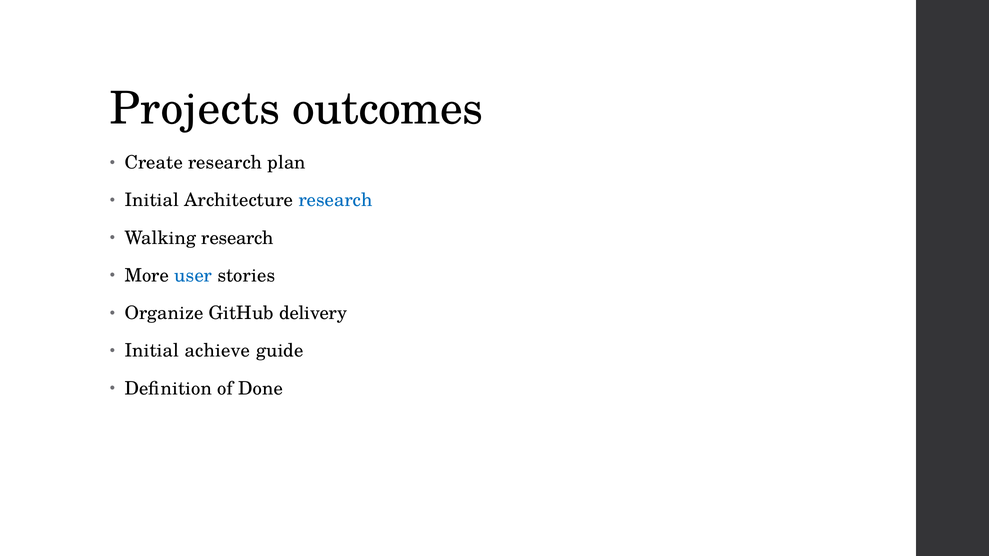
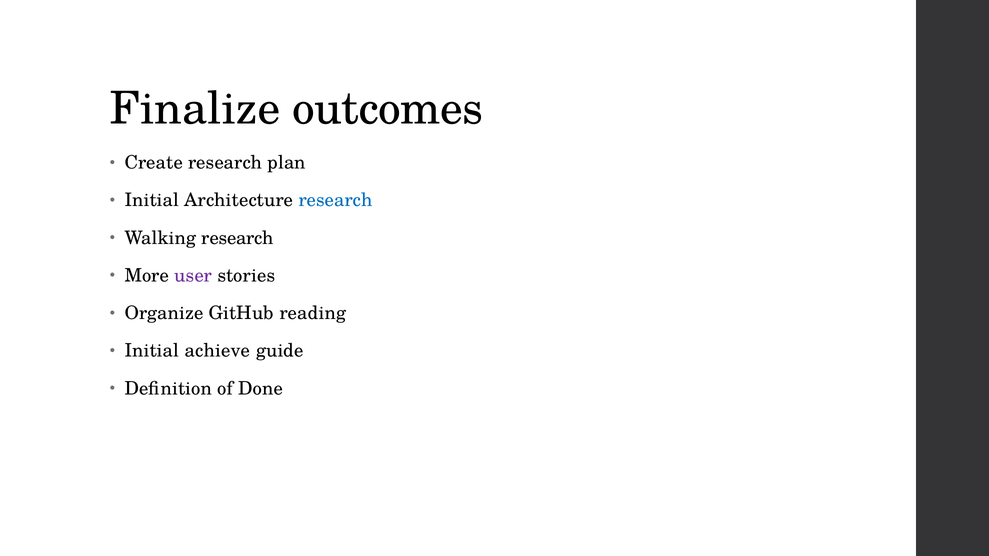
Projects: Projects -> Finalize
user colour: blue -> purple
delivery: delivery -> reading
